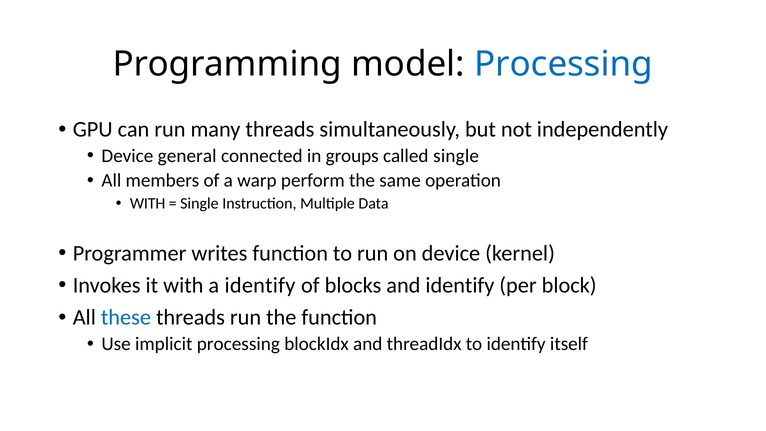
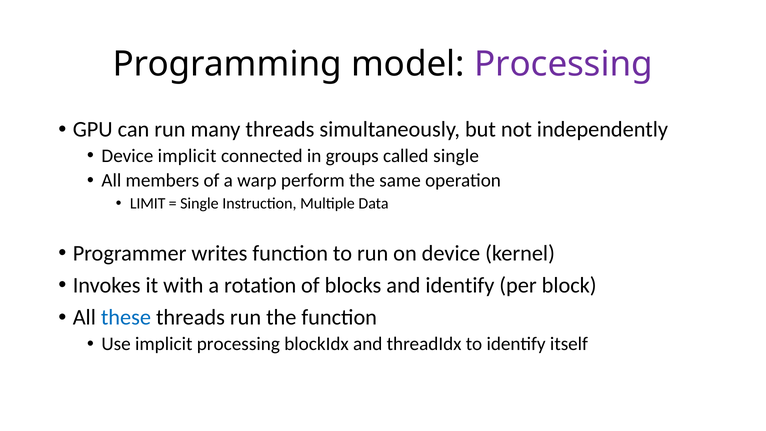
Processing at (563, 64) colour: blue -> purple
Device general: general -> implicit
WITH at (148, 203): WITH -> LIMIT
a identify: identify -> rotation
